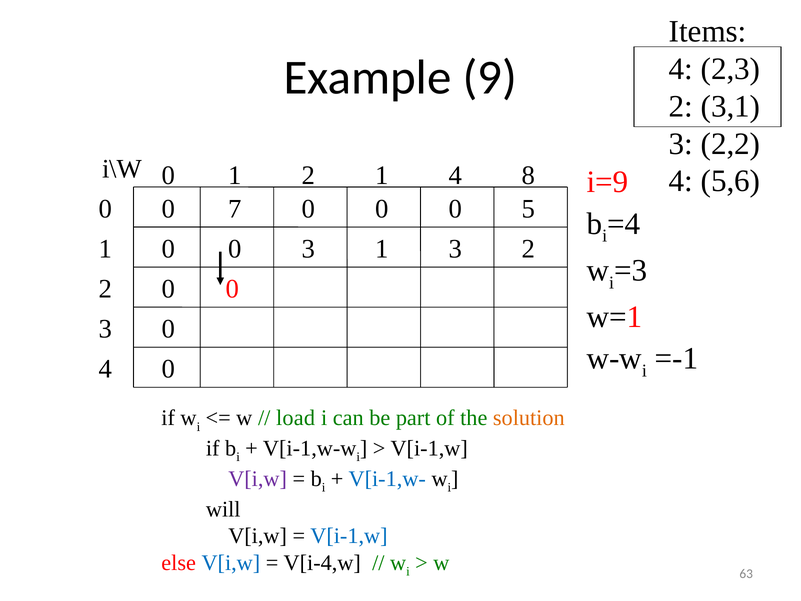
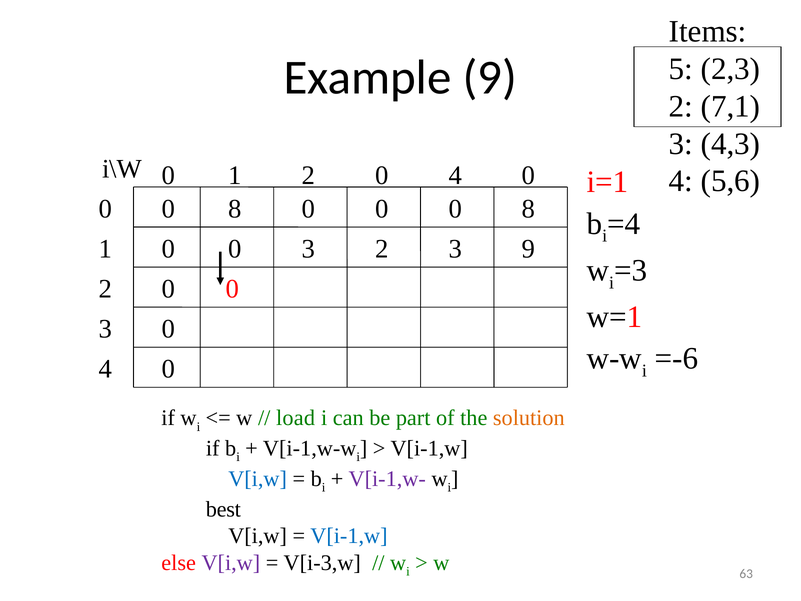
4 at (681, 69): 4 -> 5
3,1: 3,1 -> 7,1
2,2: 2,2 -> 4,3
i=9: i=9 -> i=1
2 1: 1 -> 0
4 8: 8 -> 0
7 at (235, 209): 7 -> 8
5 at (529, 209): 5 -> 8
3 1: 1 -> 2
3 2: 2 -> 9
=-1: =-1 -> =-6
V[i,w at (258, 479) colour: purple -> blue
V[i-1,w- colour: blue -> purple
will: will -> best
V[i,w at (231, 562) colour: blue -> purple
V[i-4,w: V[i-4,w -> V[i-3,w
